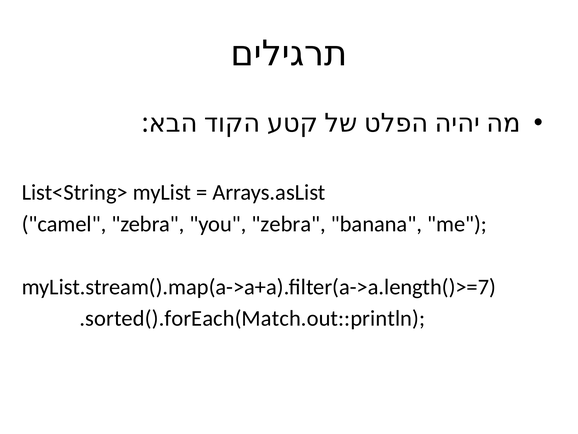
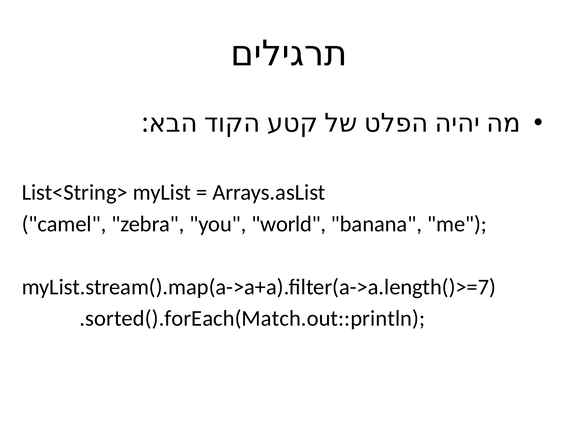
you zebra: zebra -> world
